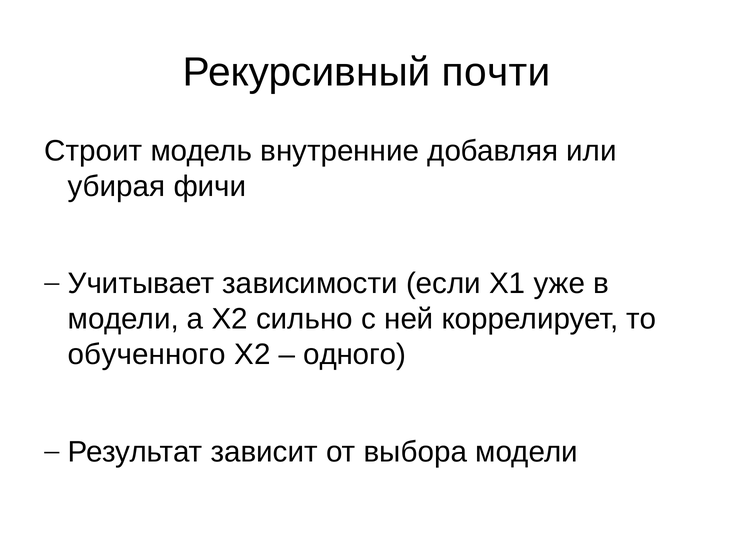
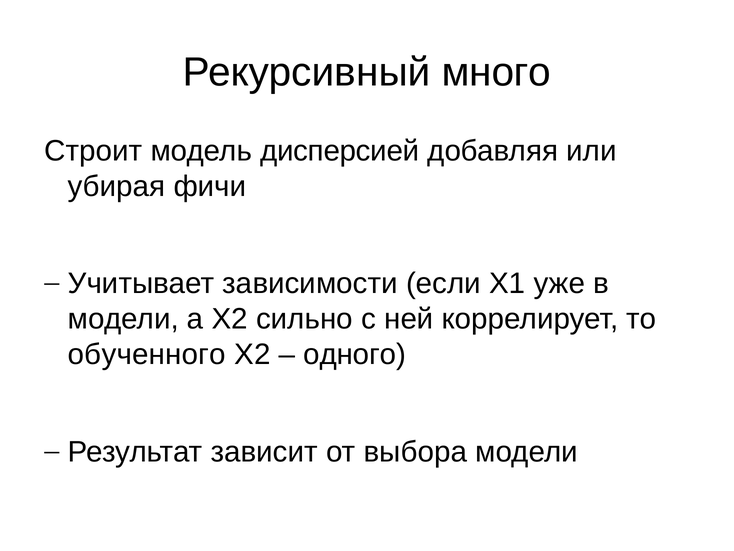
почти: почти -> много
внутренние: внутренние -> дисперсией
